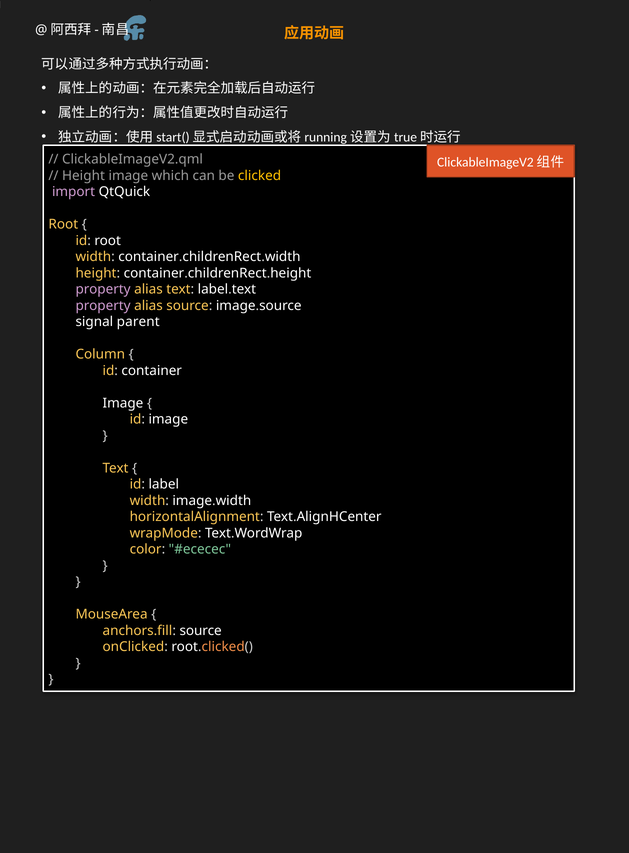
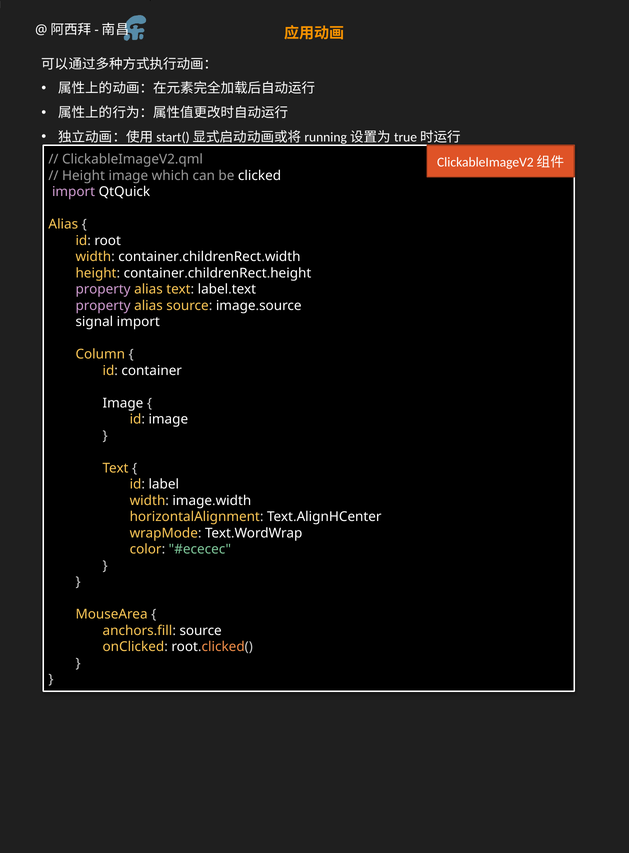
clicked colour: yellow -> white
Root at (63, 224): Root -> Alias
signal parent: parent -> import
